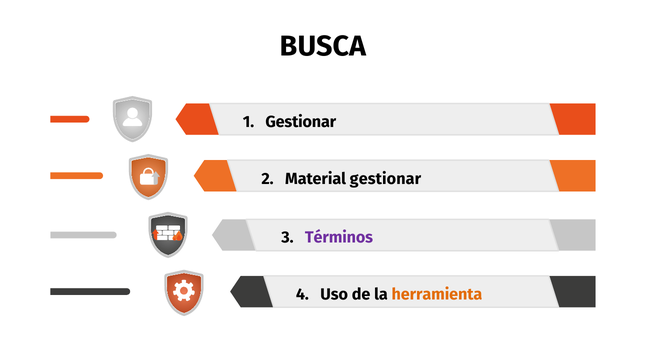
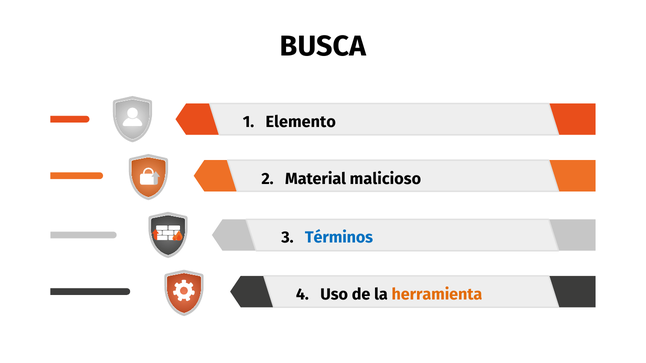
1 Gestionar: Gestionar -> Elemento
Material gestionar: gestionar -> malicioso
Términos colour: purple -> blue
